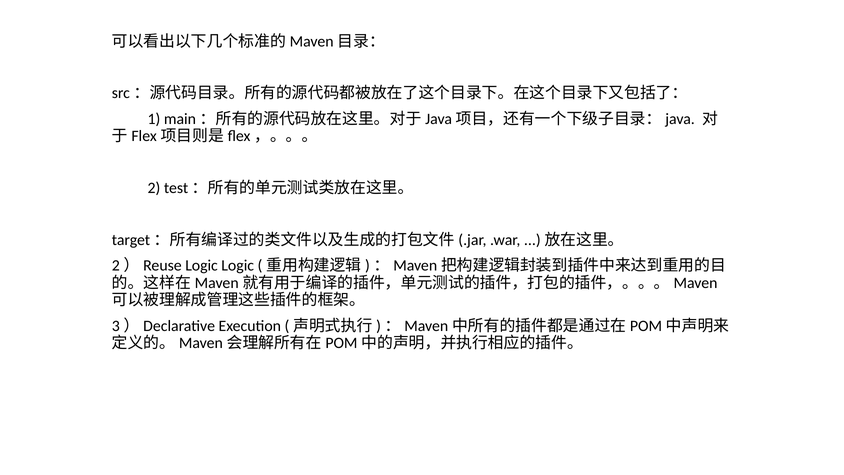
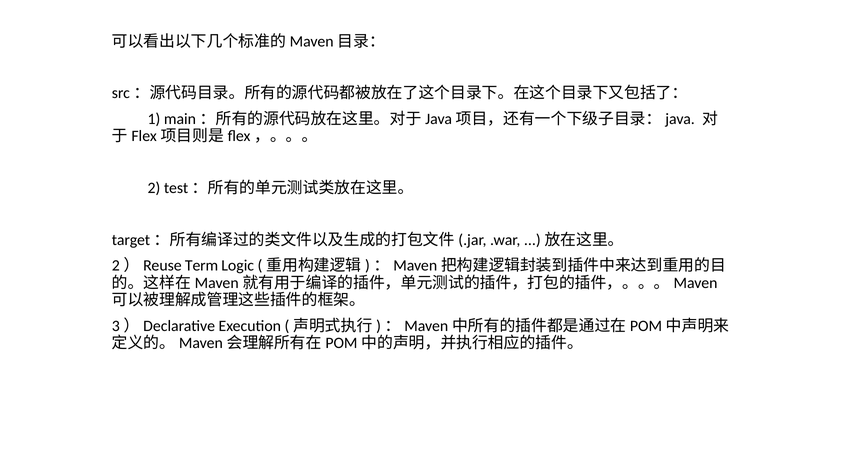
2）Reuse Logic: Logic -> Term
